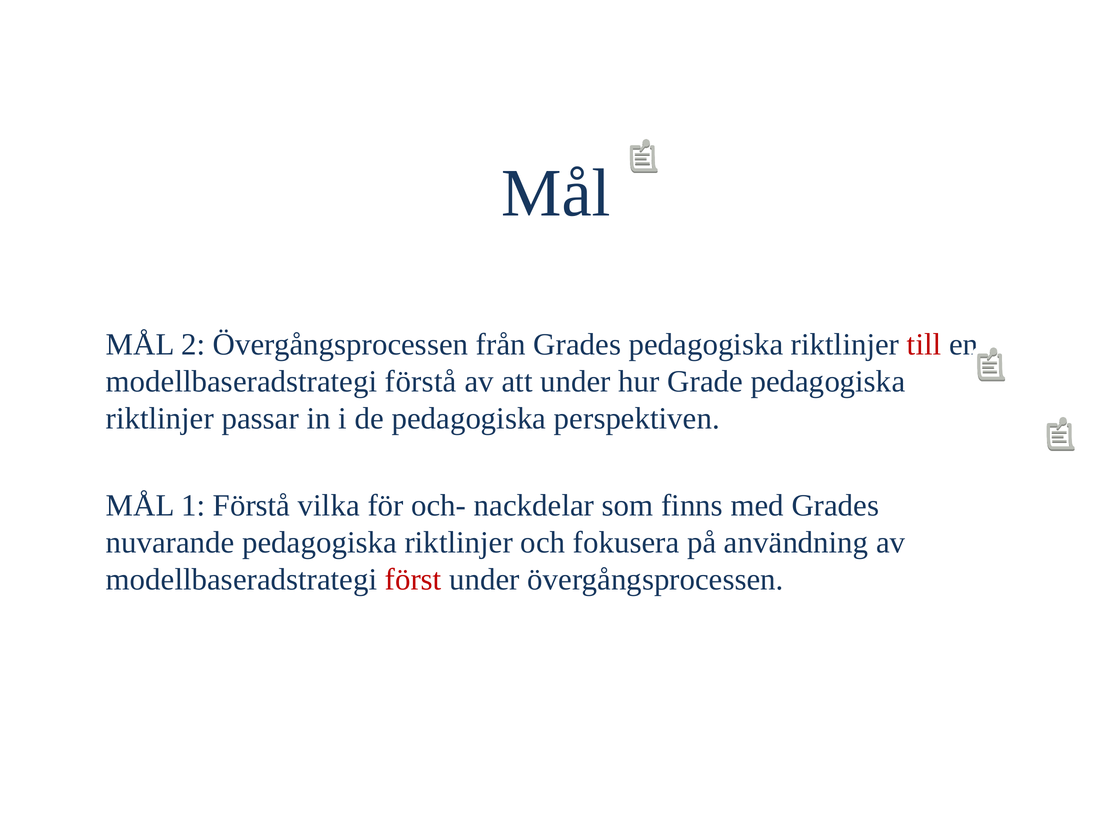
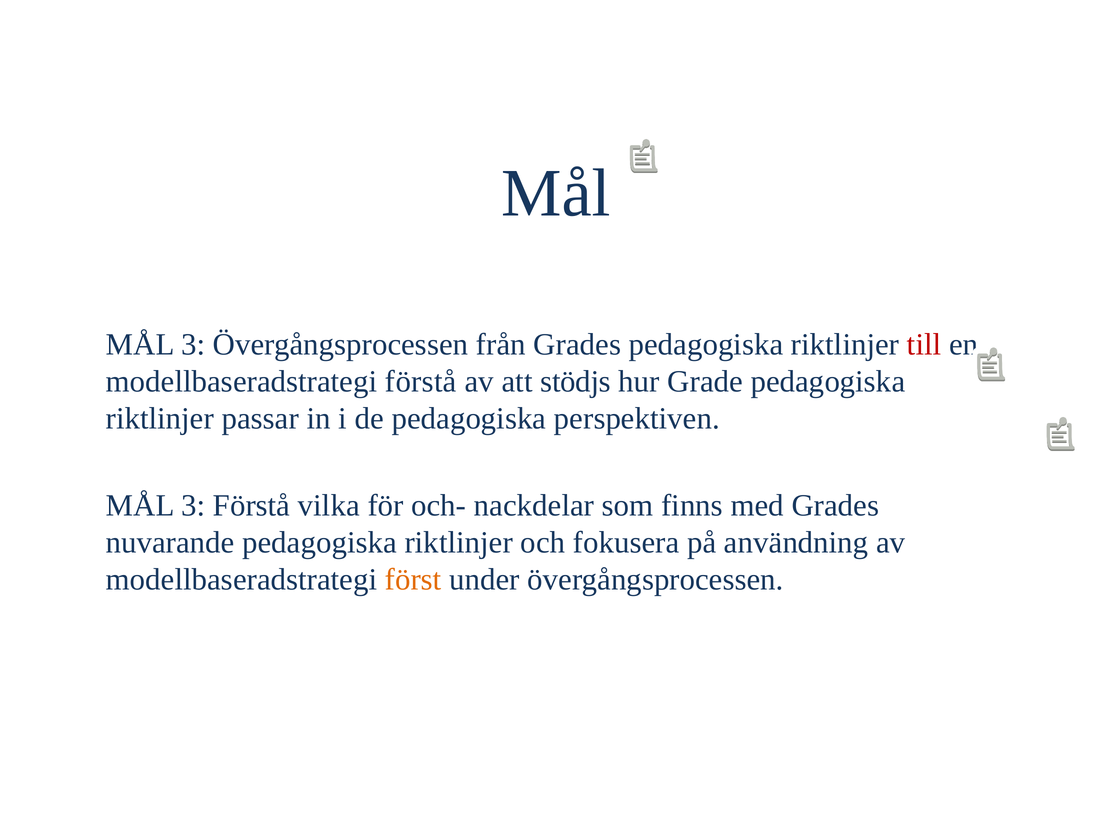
2 at (193, 344): 2 -> 3
att under: under -> stödjs
1 at (193, 505): 1 -> 3
först colour: red -> orange
